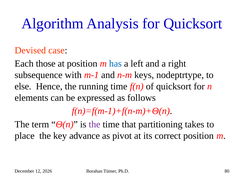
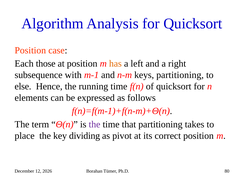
Devised at (30, 50): Devised -> Position
has colour: blue -> orange
keys nodeptrtype: nodeptrtype -> partitioning
advance: advance -> dividing
